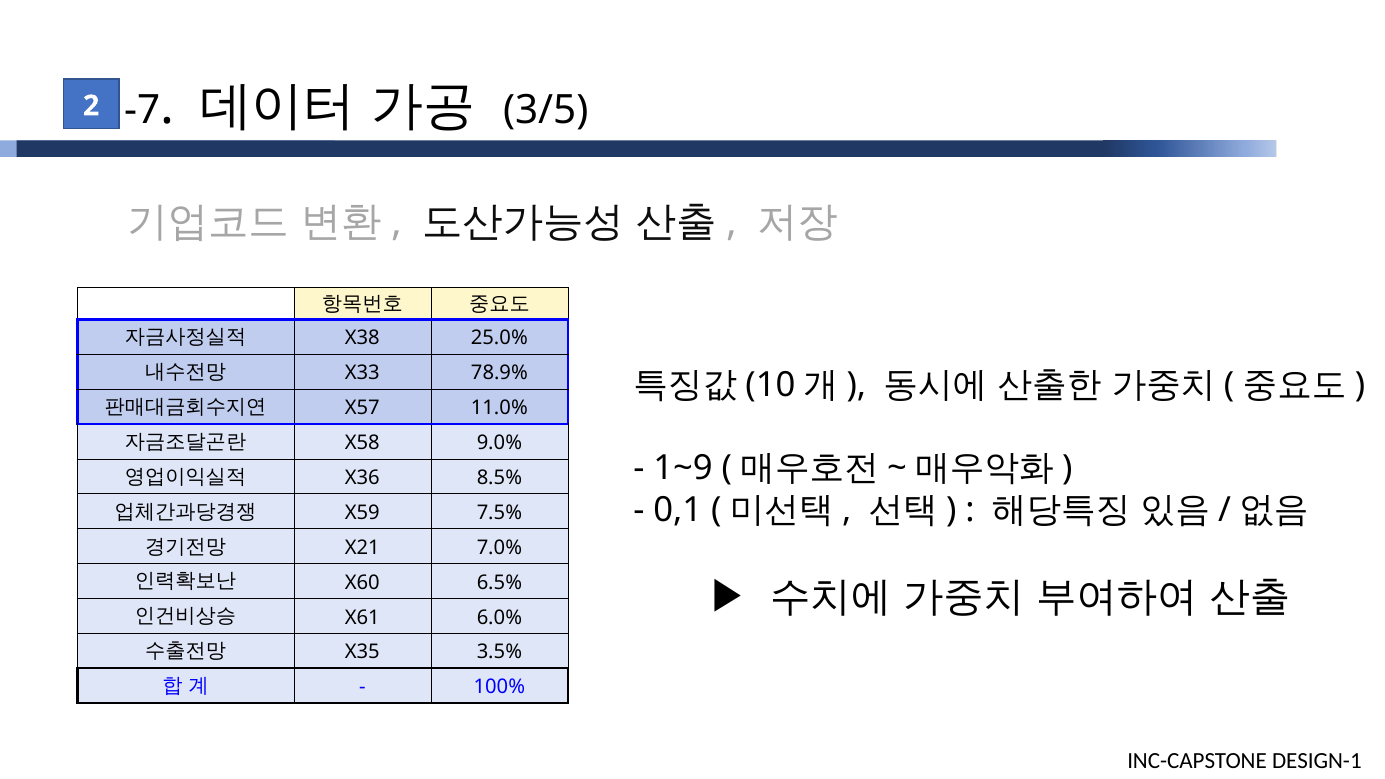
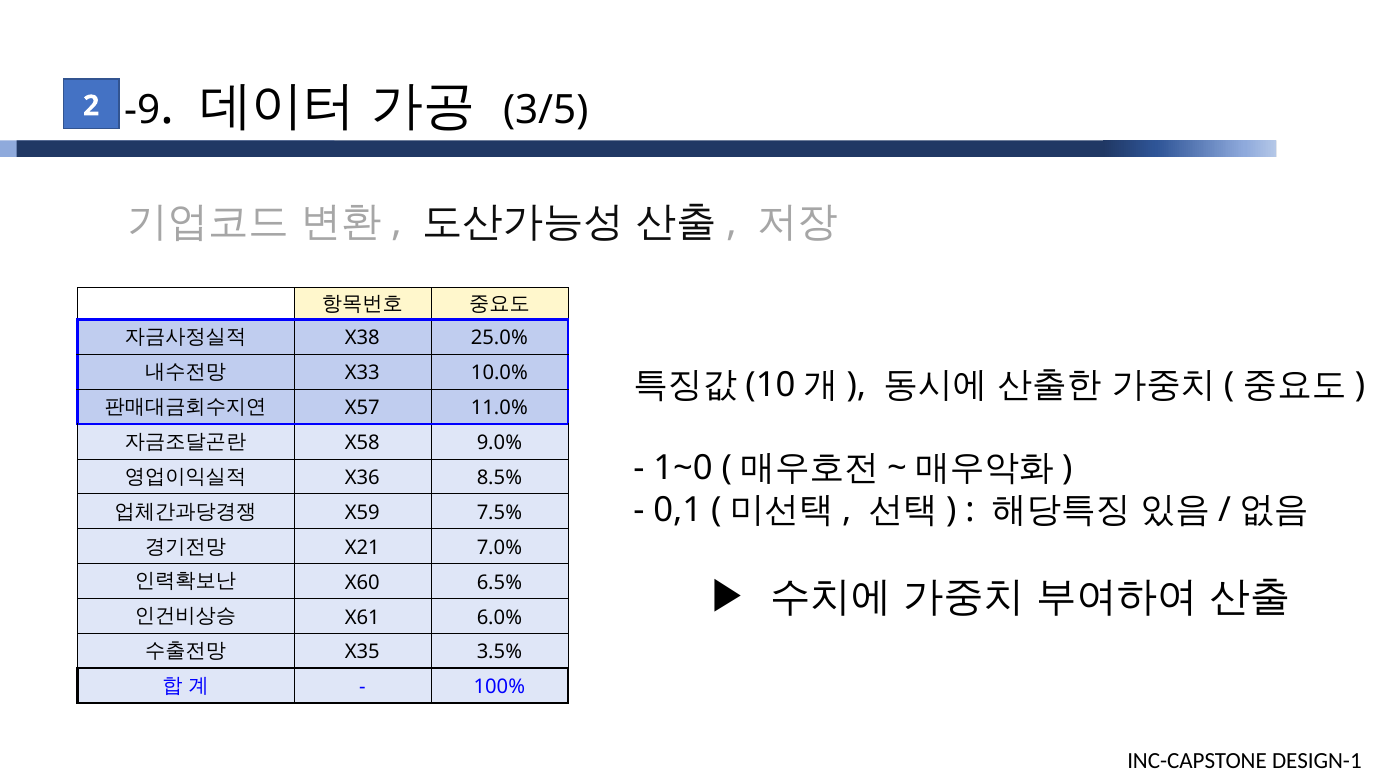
-7: -7 -> -9
78.9%: 78.9% -> 10.0%
1~9: 1~9 -> 1~0
